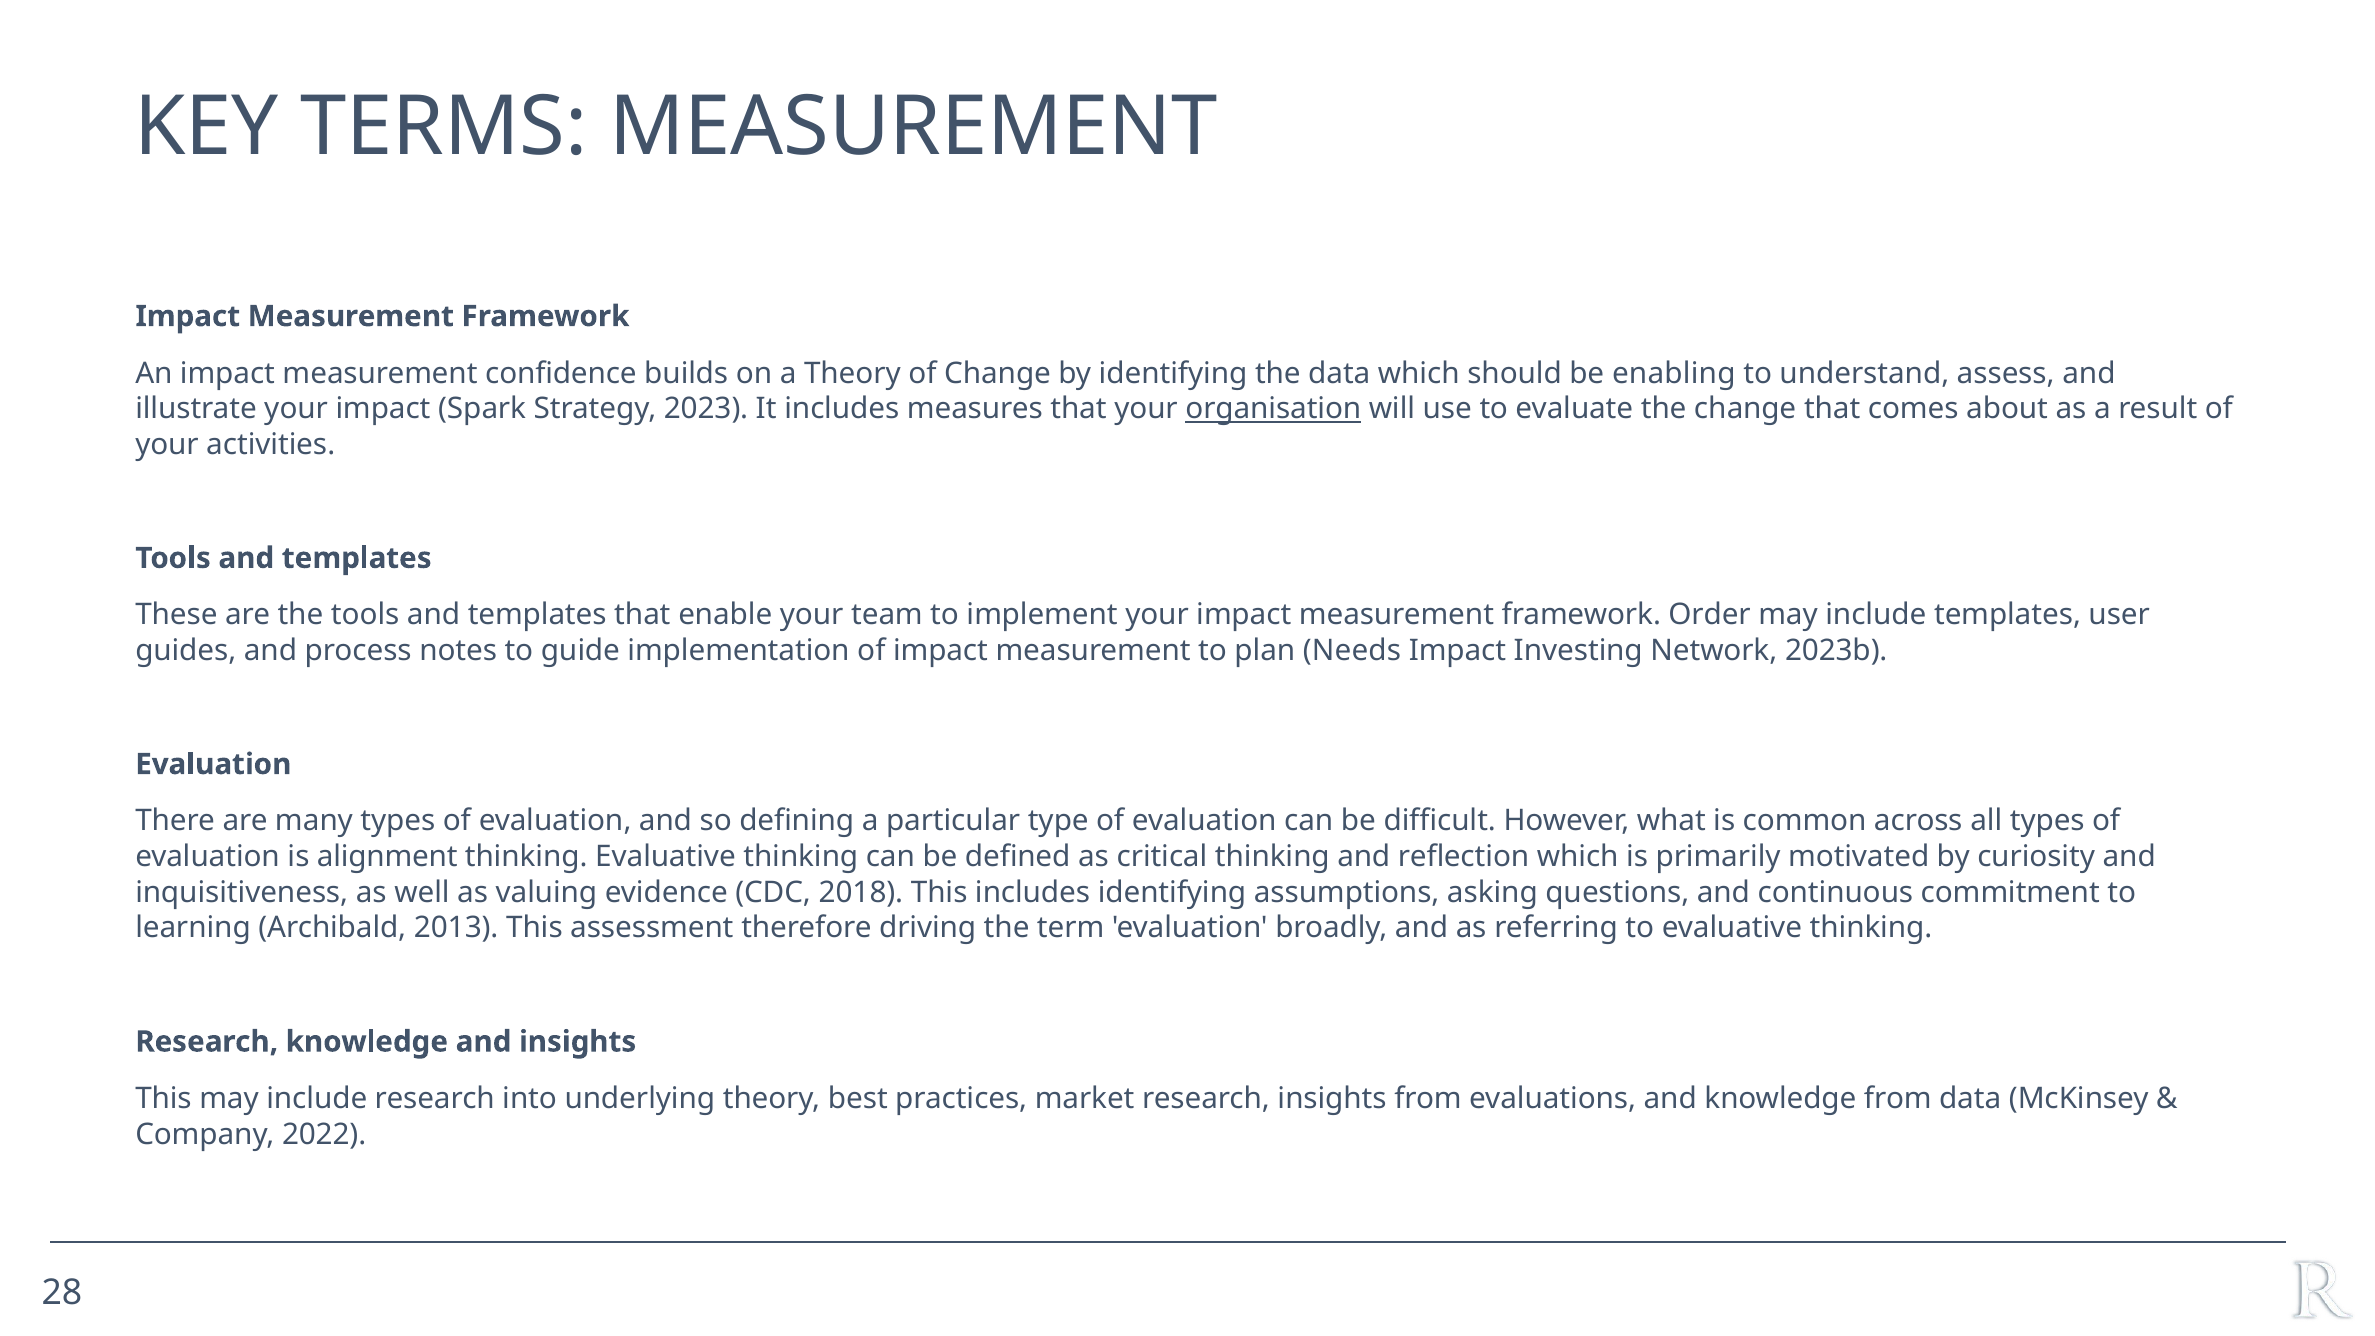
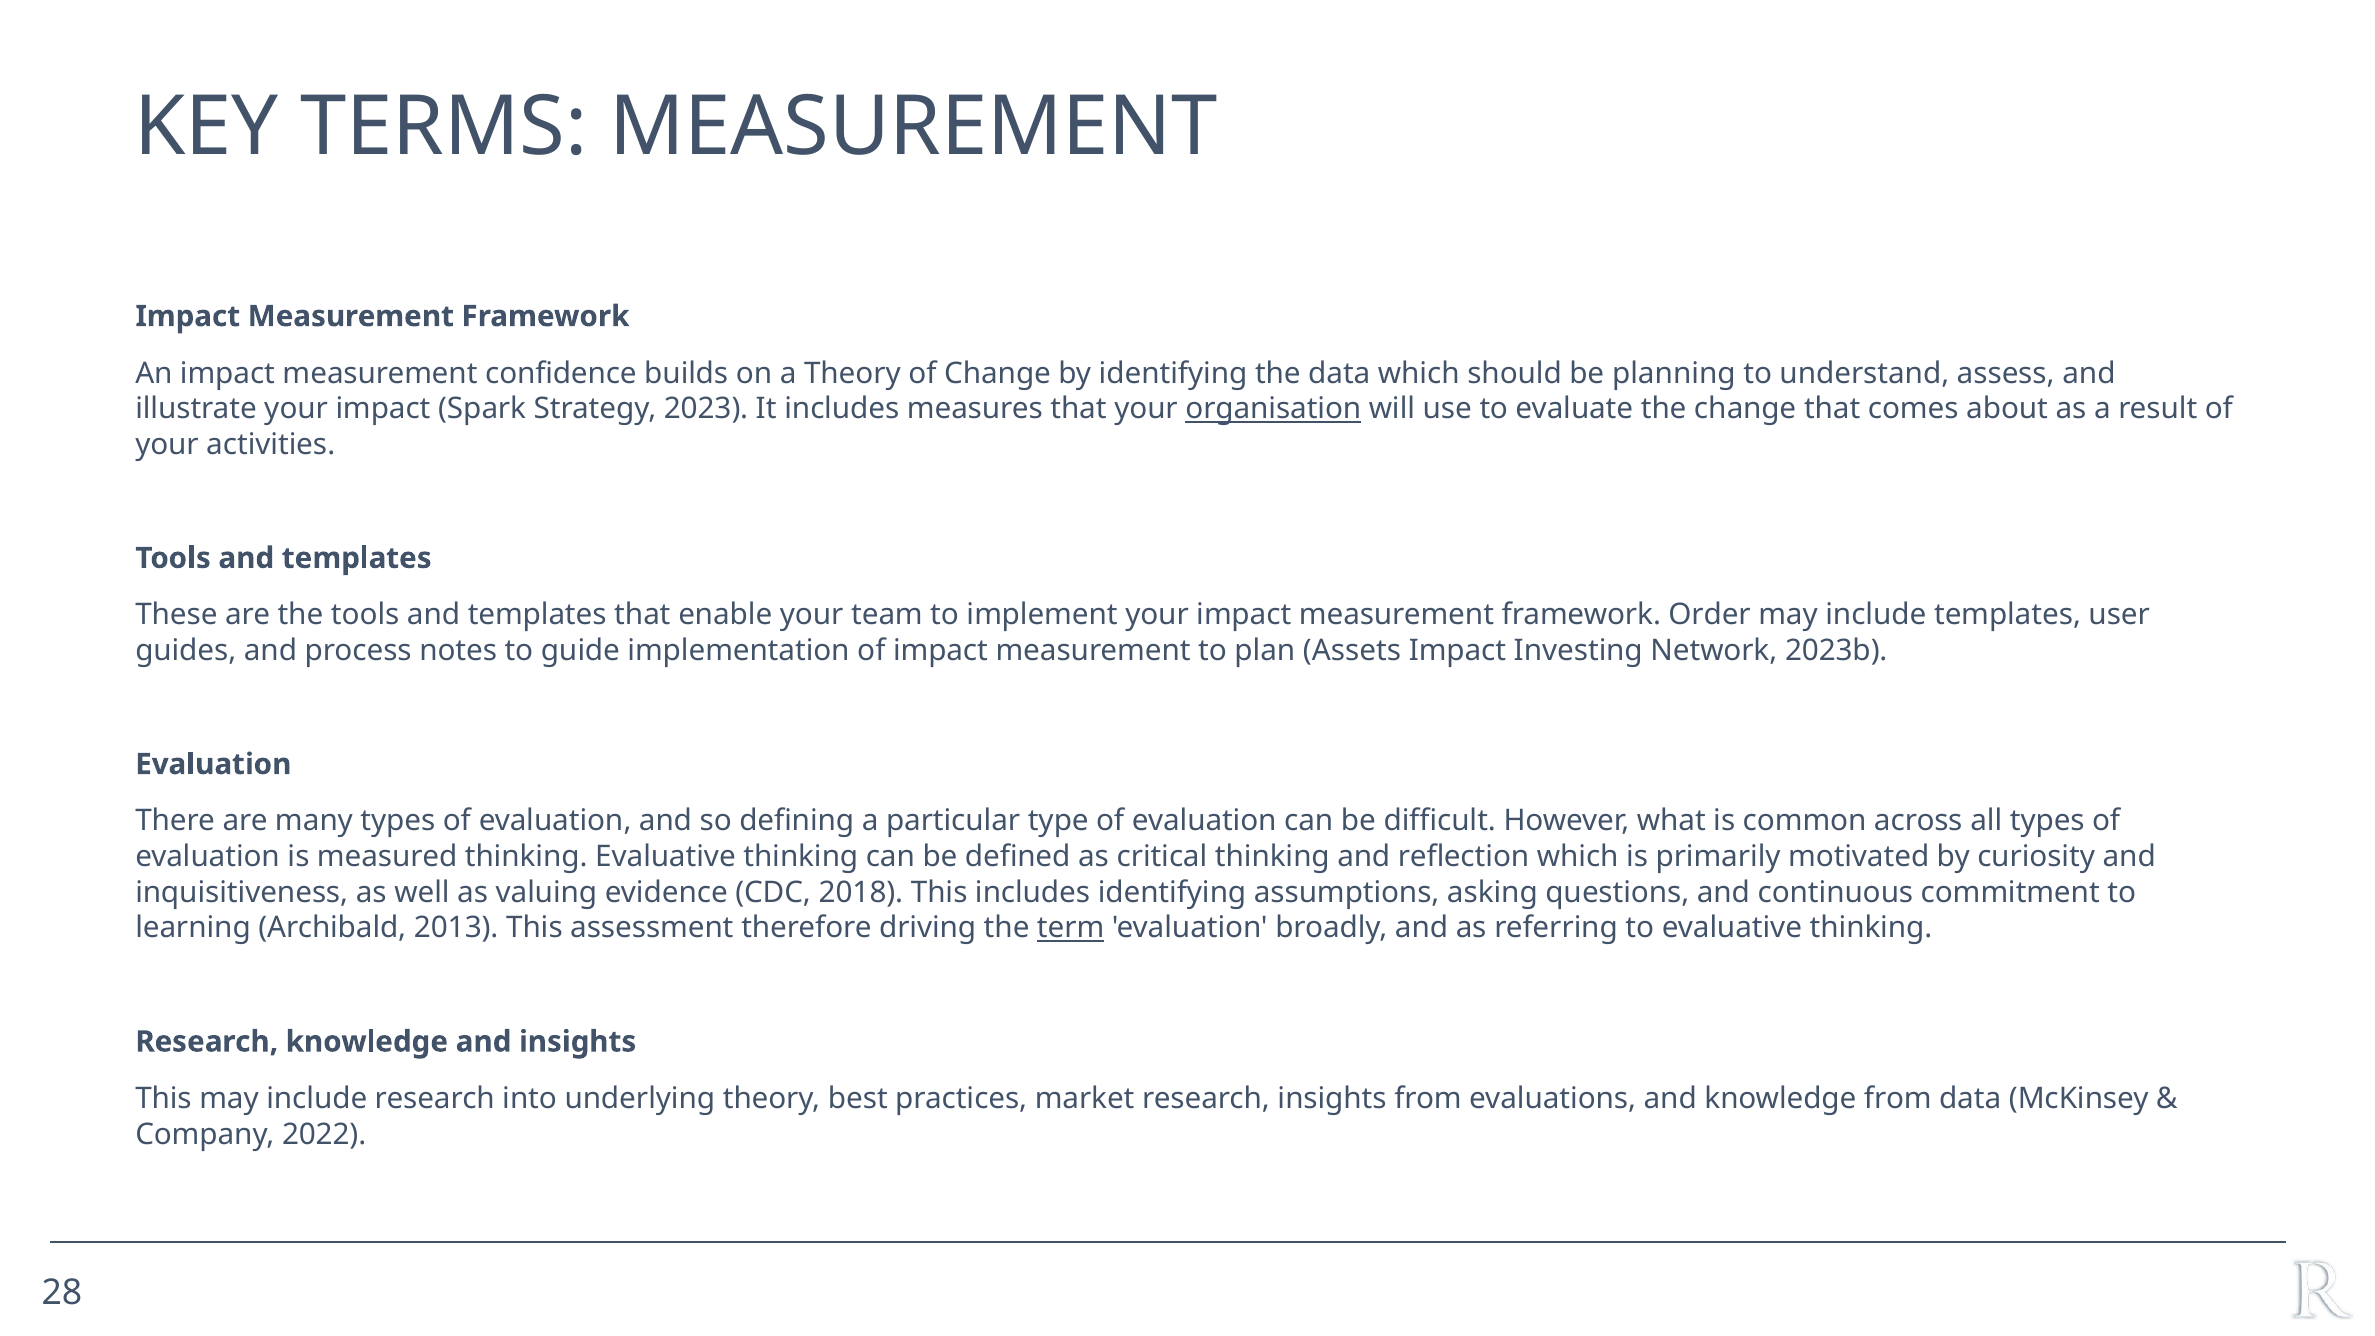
enabling: enabling -> planning
Needs: Needs -> Assets
alignment: alignment -> measured
term underline: none -> present
